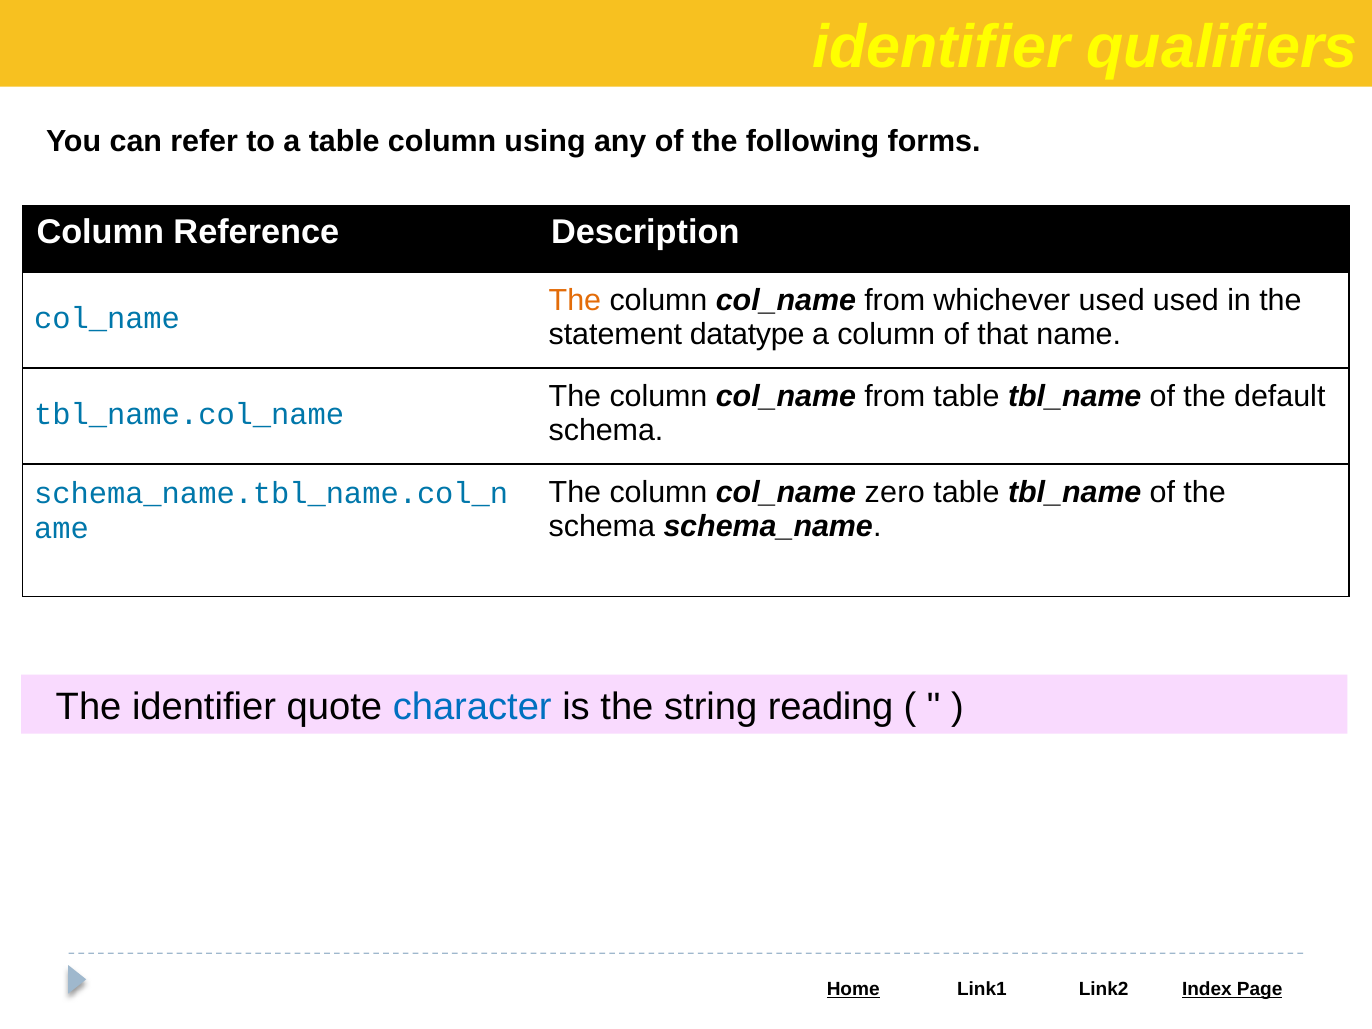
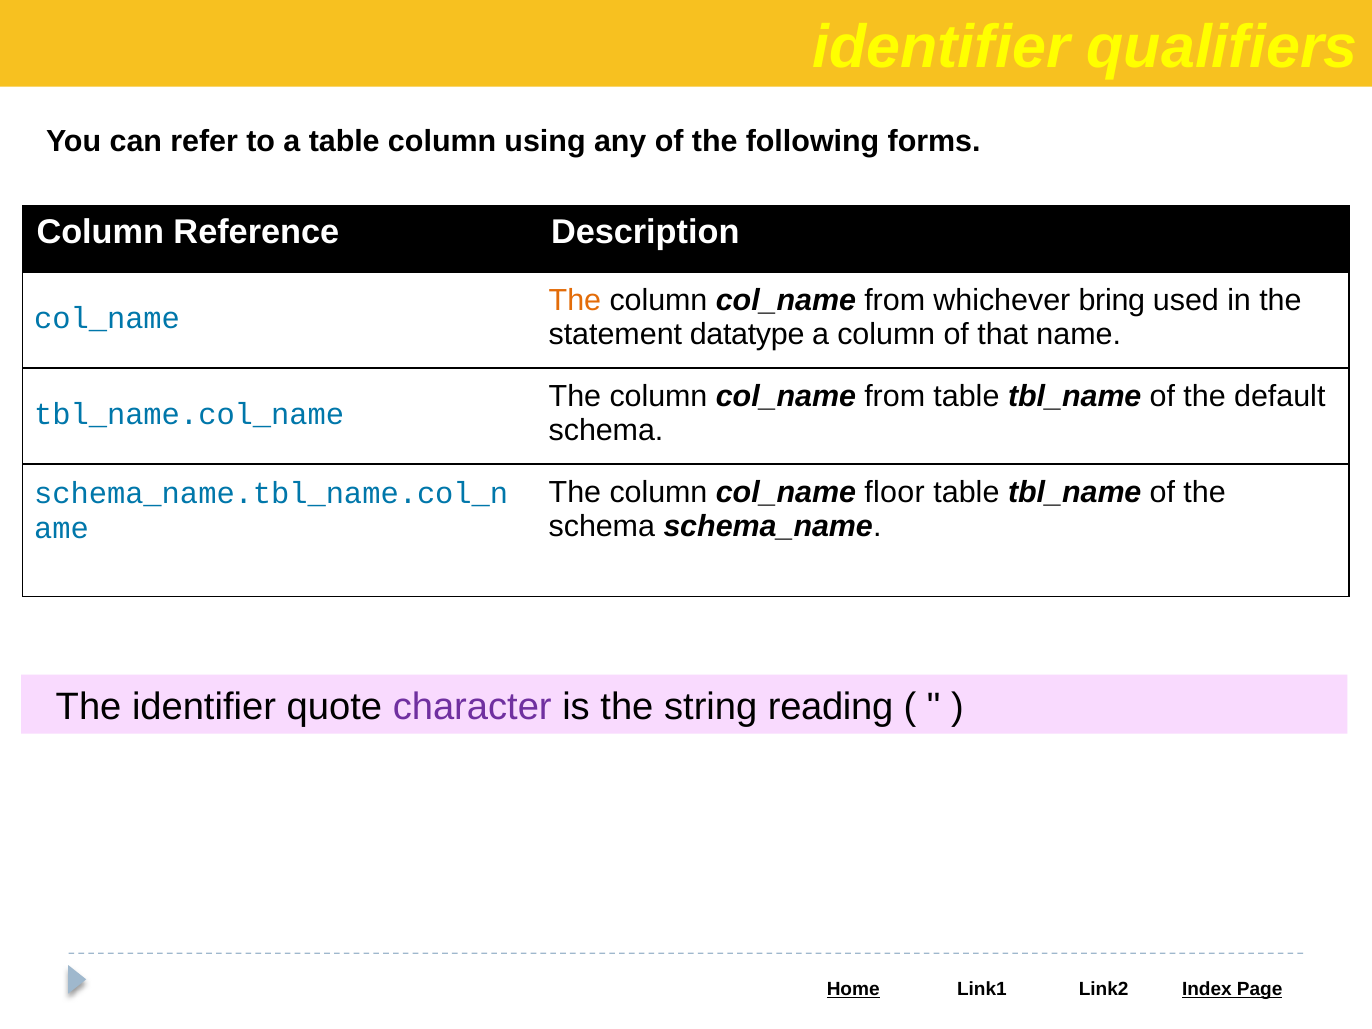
whichever used: used -> bring
zero: zero -> floor
character colour: blue -> purple
